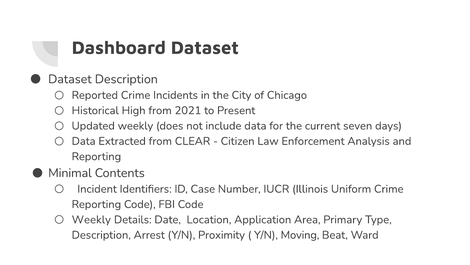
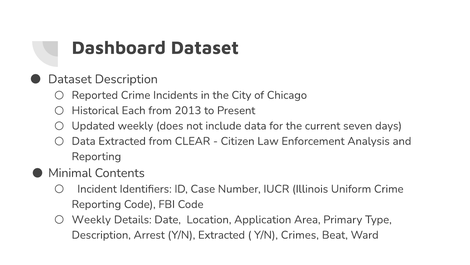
High: High -> Each
2021: 2021 -> 2013
Y/N Proximity: Proximity -> Extracted
Moving: Moving -> Crimes
